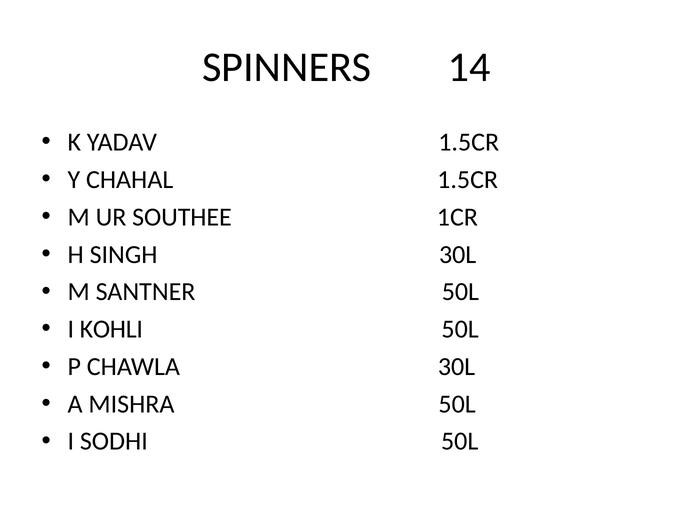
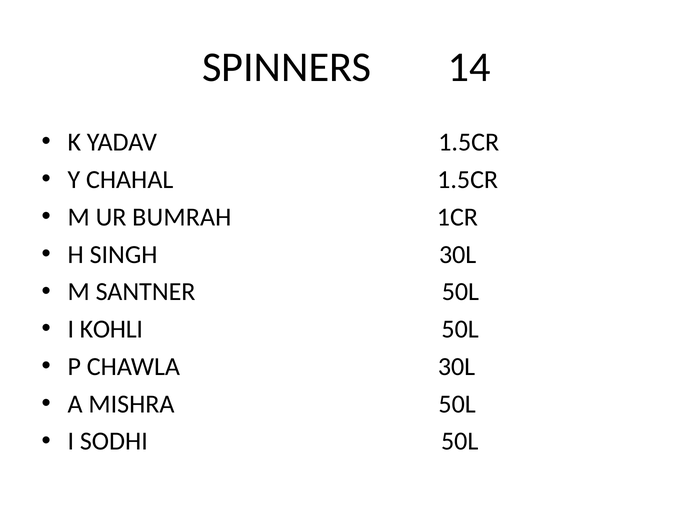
SOUTHEE: SOUTHEE -> BUMRAH
